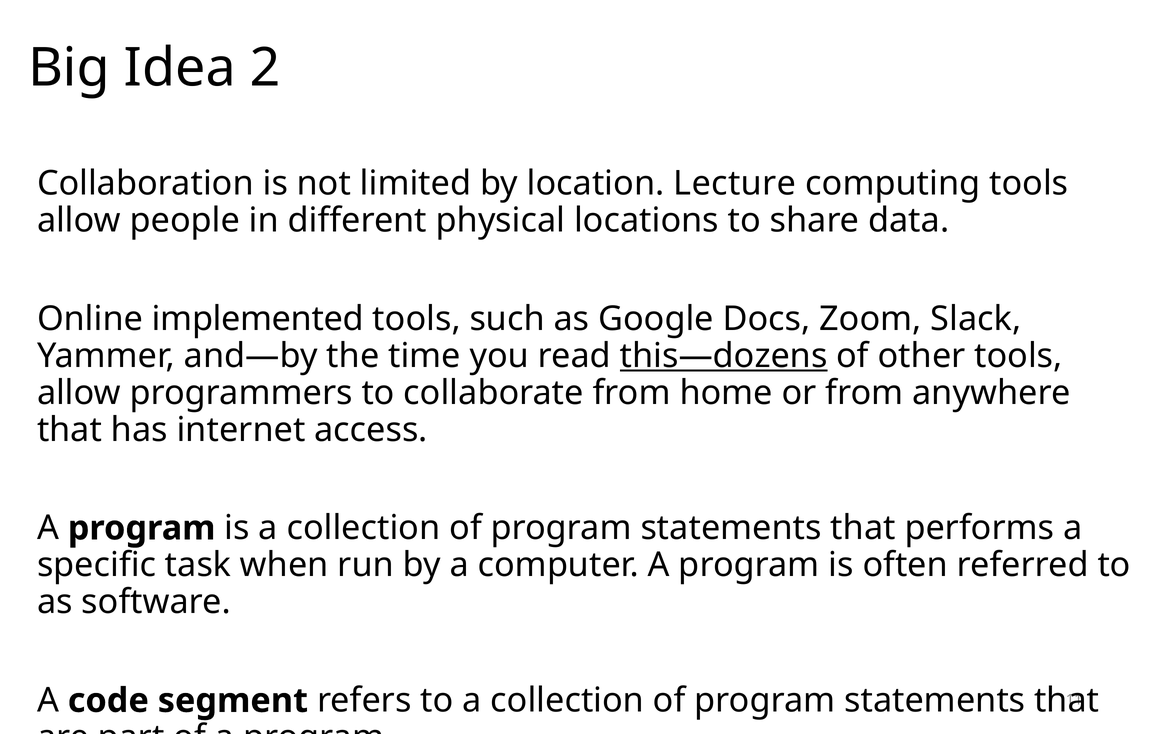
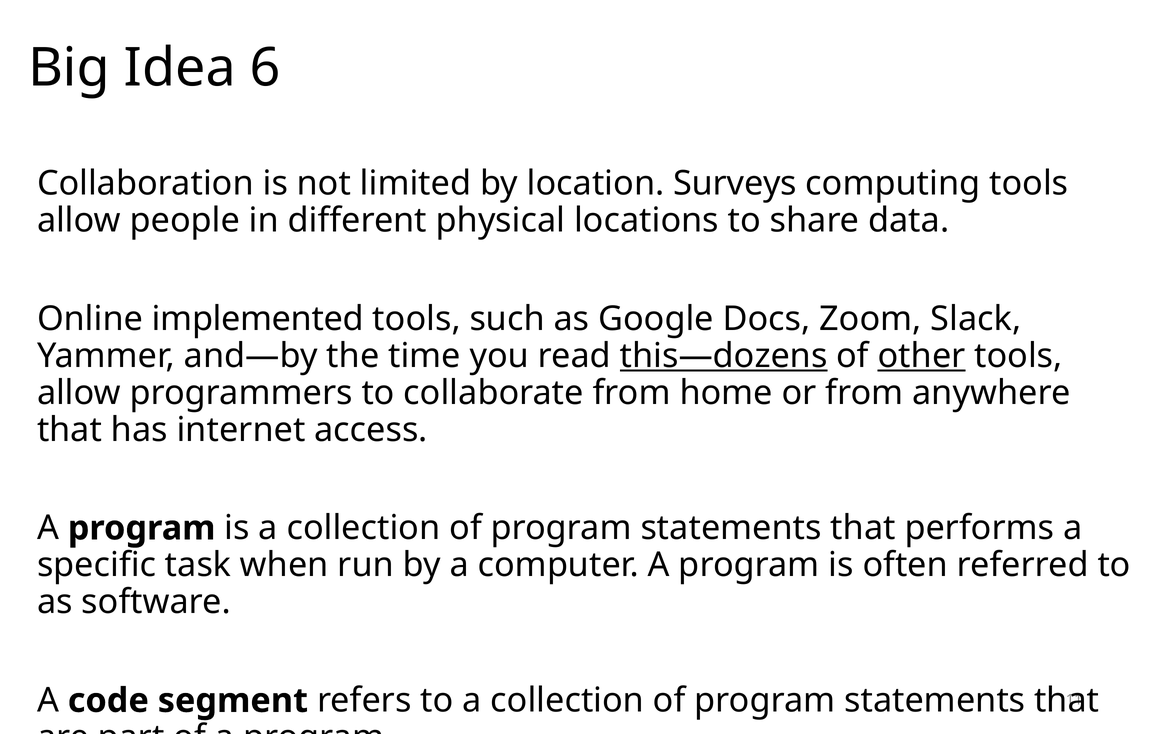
2: 2 -> 6
Lecture: Lecture -> Surveys
other underline: none -> present
